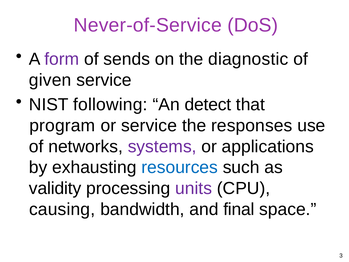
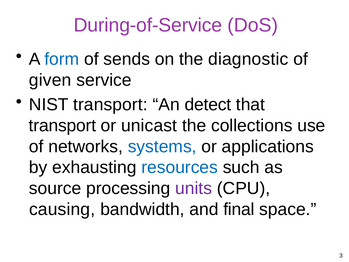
Never-of-Service: Never-of-Service -> During-of-Service
form colour: purple -> blue
NIST following: following -> transport
program at (62, 125): program -> transport
or service: service -> unicast
responses: responses -> collections
systems colour: purple -> blue
validity: validity -> source
